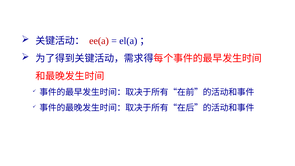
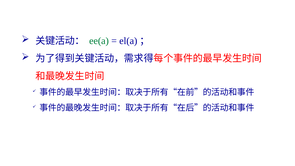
ee(a colour: red -> green
